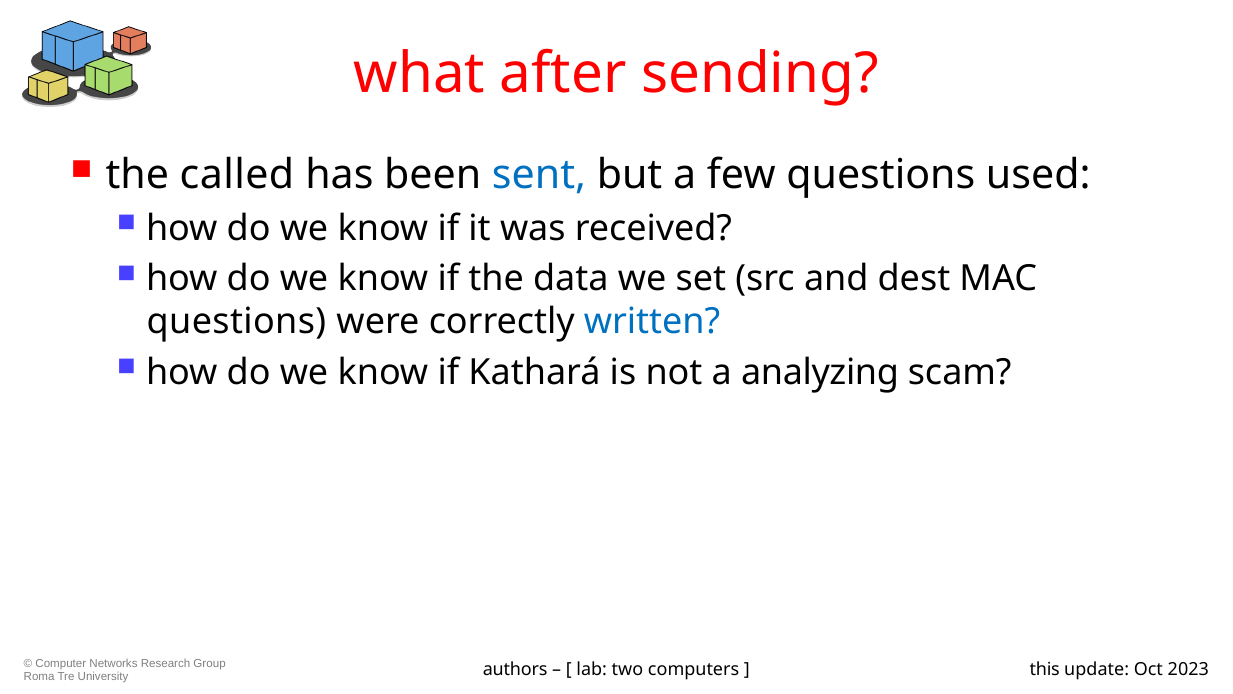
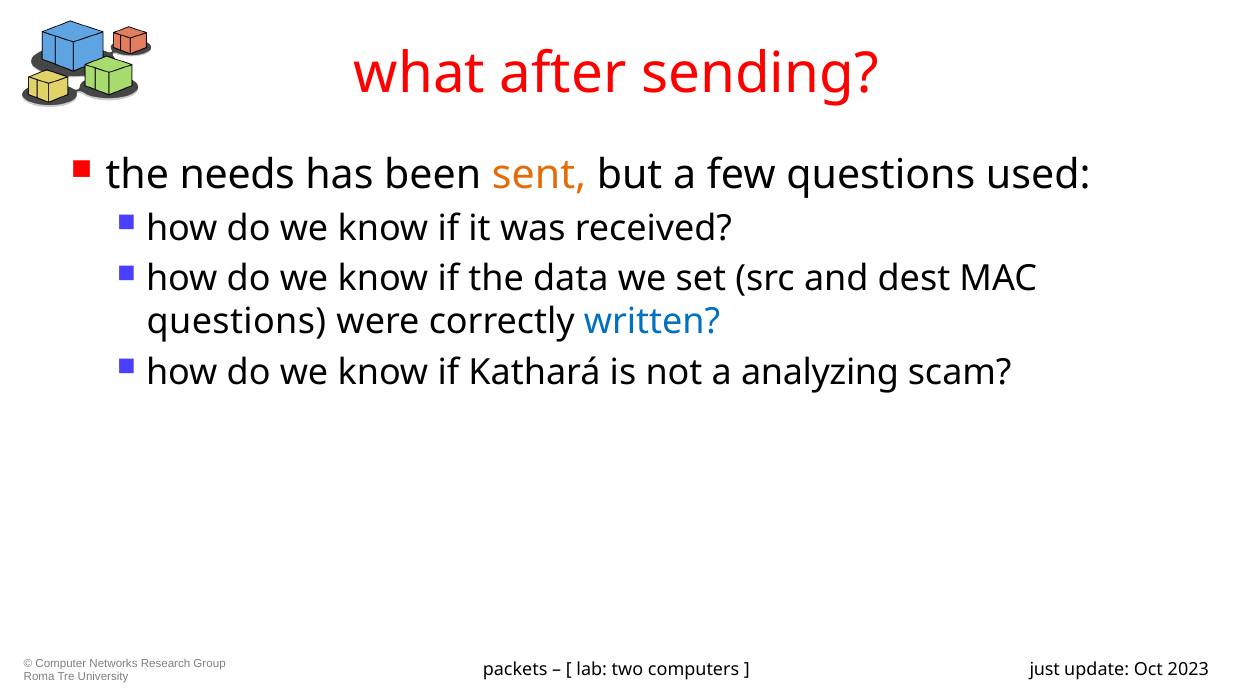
called: called -> needs
sent colour: blue -> orange
authors: authors -> packets
this: this -> just
